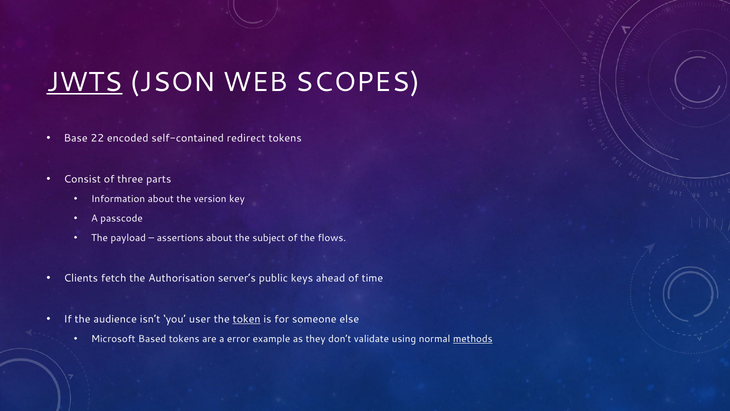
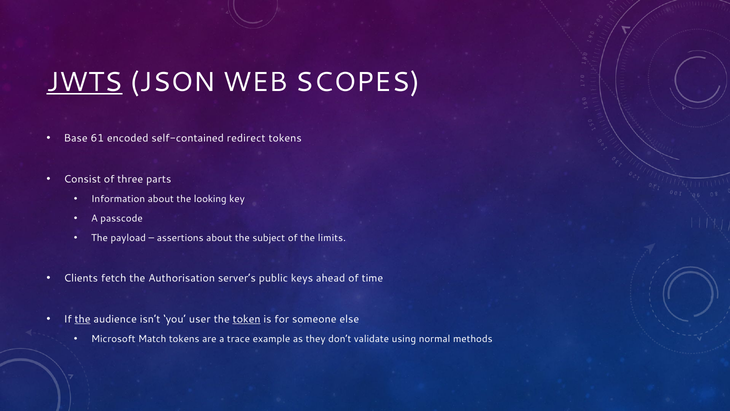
22: 22 -> 61
version: version -> looking
flows: flows -> limits
the at (83, 319) underline: none -> present
Based: Based -> Match
error: error -> trace
methods underline: present -> none
